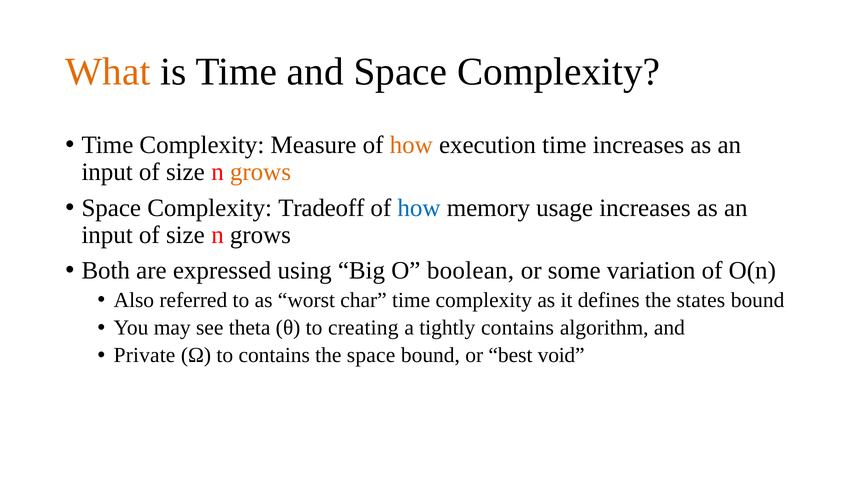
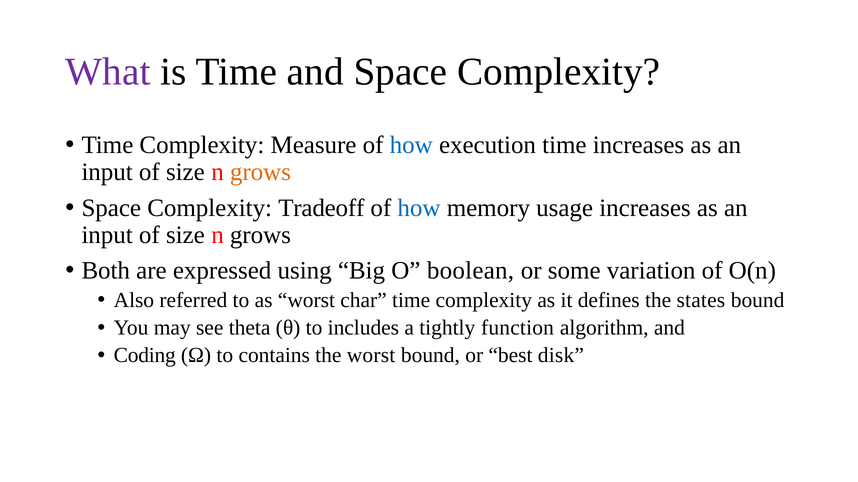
What colour: orange -> purple
how at (411, 145) colour: orange -> blue
creating: creating -> includes
tightly contains: contains -> function
Private: Private -> Coding
the space: space -> worst
void: void -> disk
